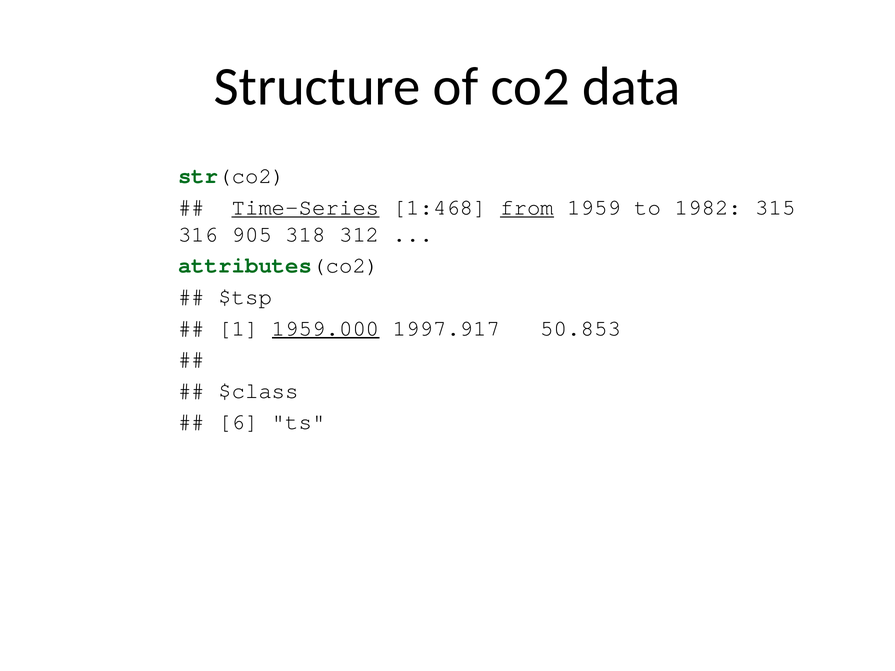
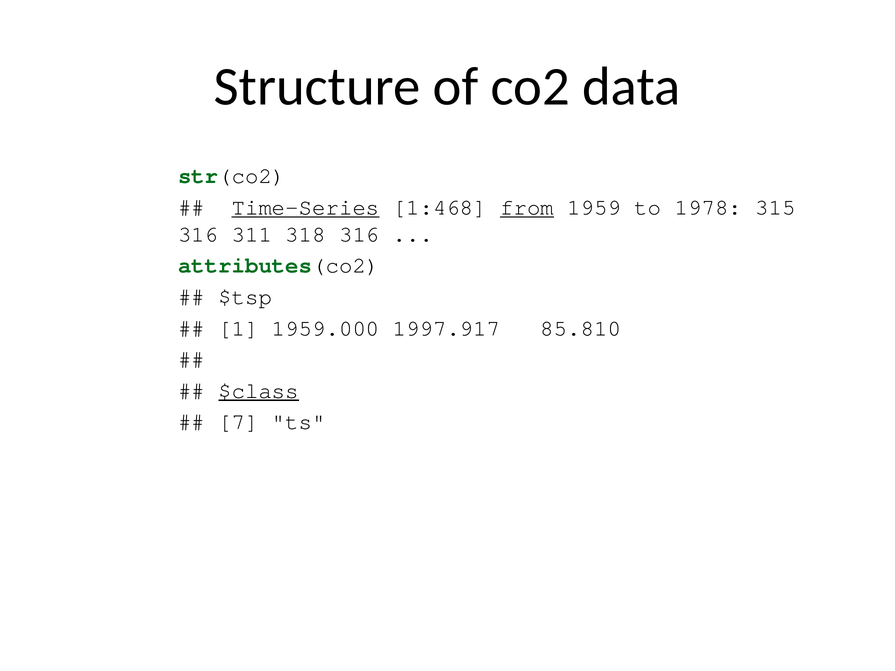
1982: 1982 -> 1978
905: 905 -> 311
318 312: 312 -> 316
1959.000 underline: present -> none
50.853: 50.853 -> 85.810
$class underline: none -> present
6: 6 -> 7
